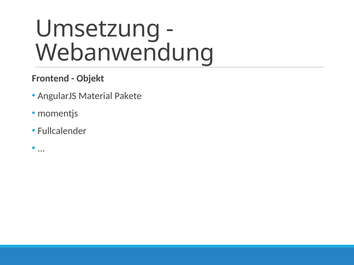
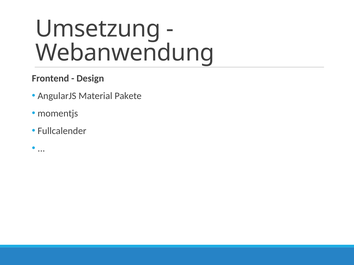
Objekt: Objekt -> Design
